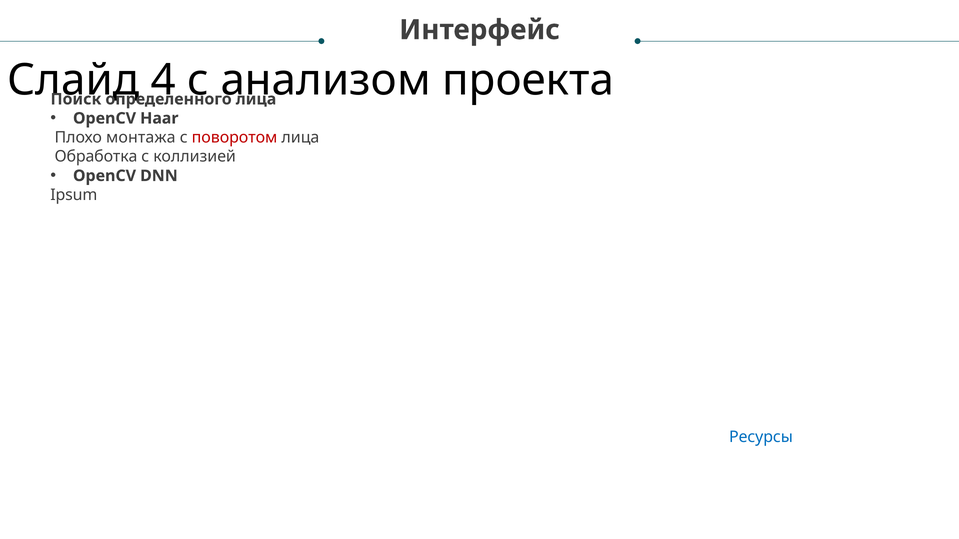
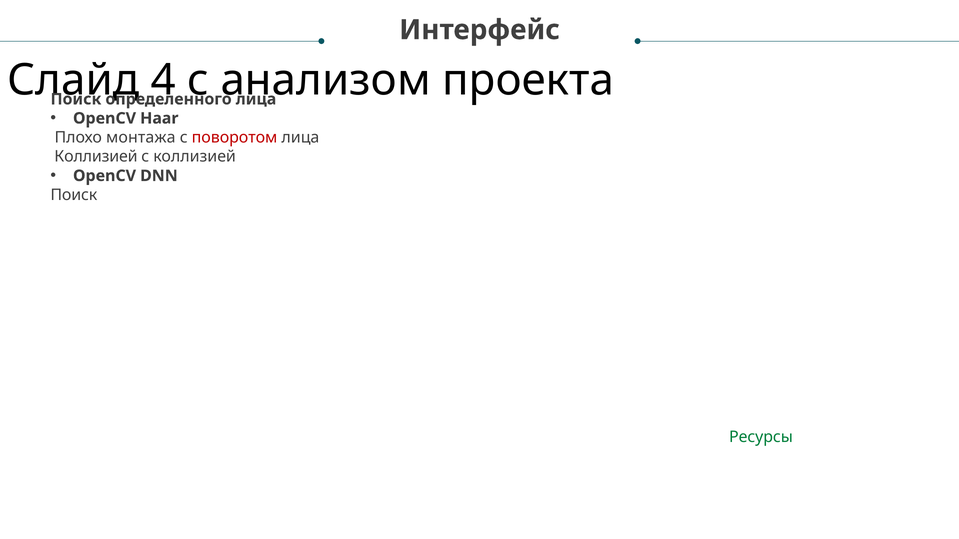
Обработка at (96, 157): Обработка -> Коллизией
Ipsum at (74, 195): Ipsum -> Поиск
Ресурсы colour: blue -> green
